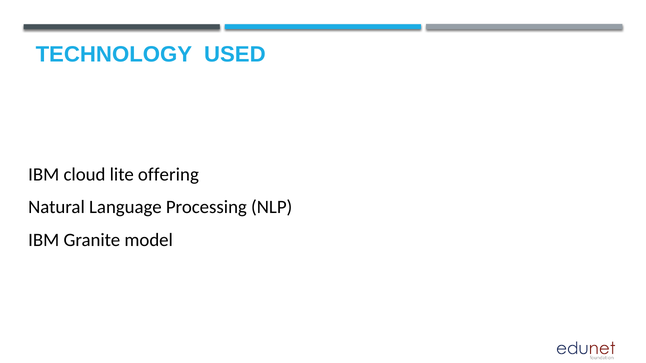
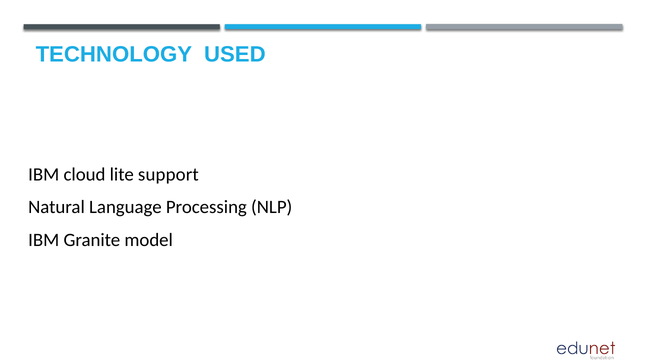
offering: offering -> support
